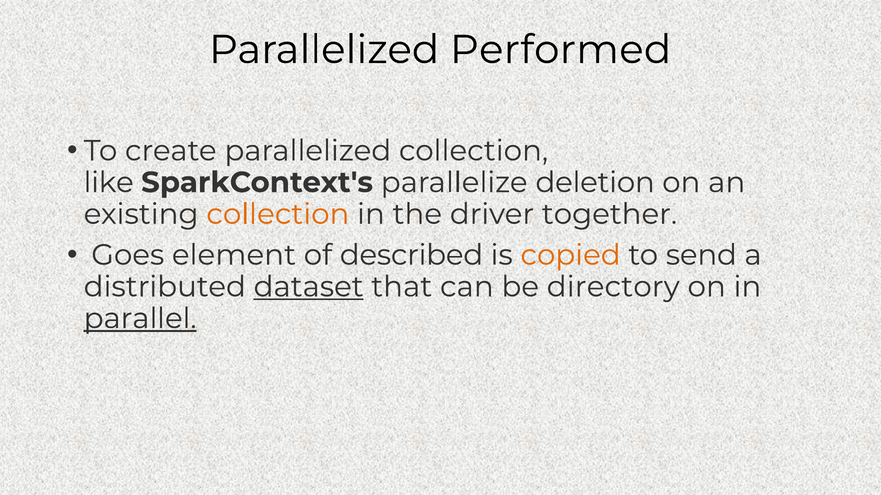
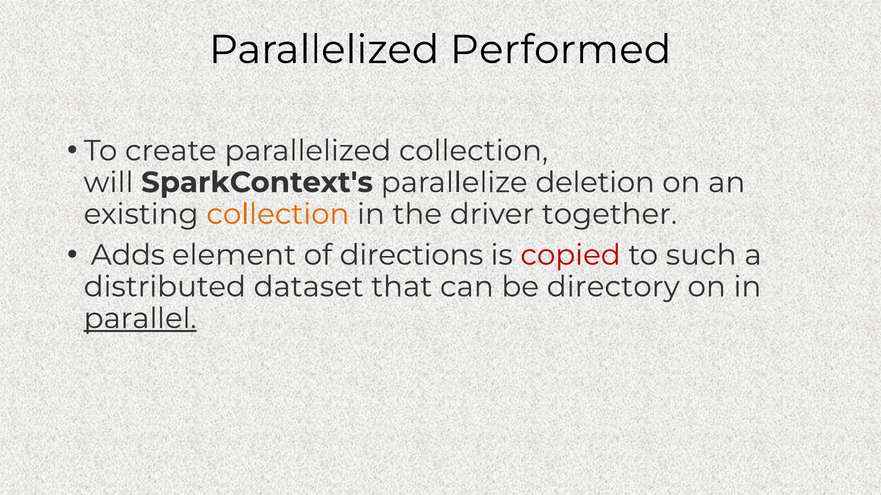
like: like -> will
Goes: Goes -> Adds
described: described -> directions
copied colour: orange -> red
send: send -> such
dataset underline: present -> none
